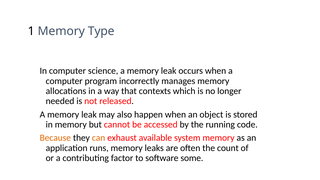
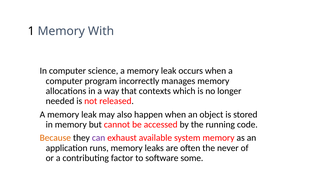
Type: Type -> With
can colour: orange -> purple
count: count -> never
